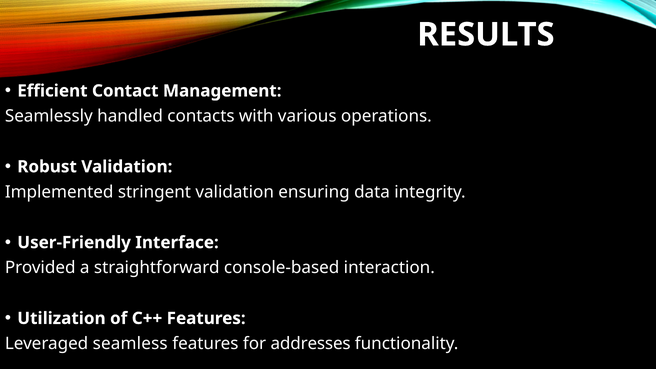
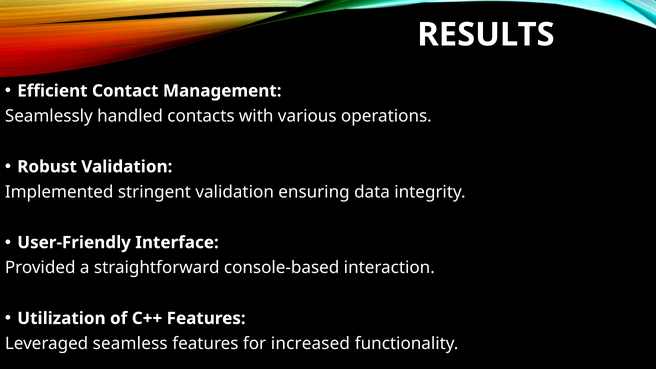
addresses: addresses -> increased
